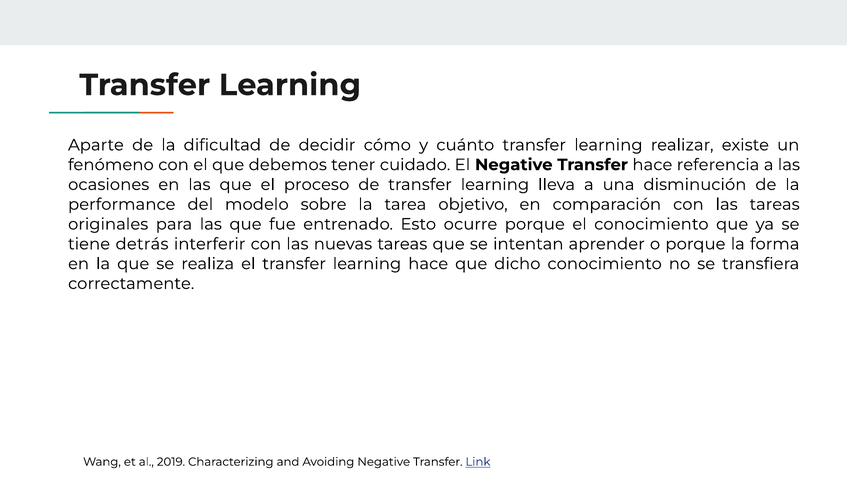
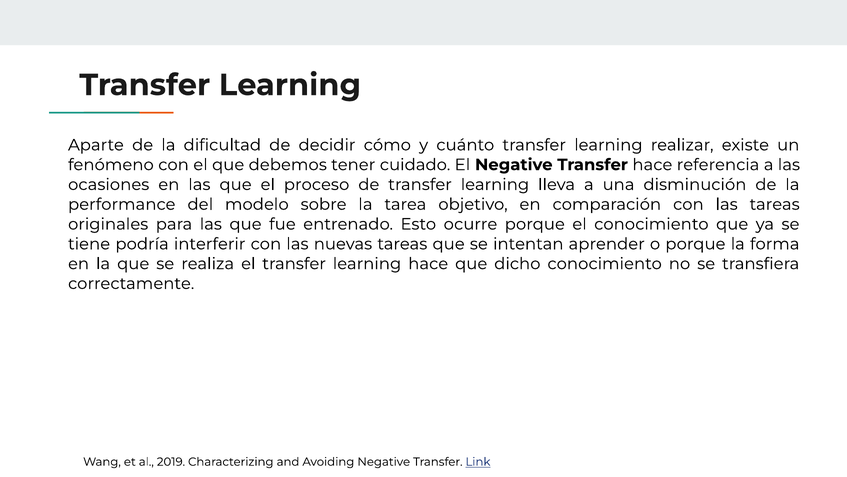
detrás: detrás -> podría
